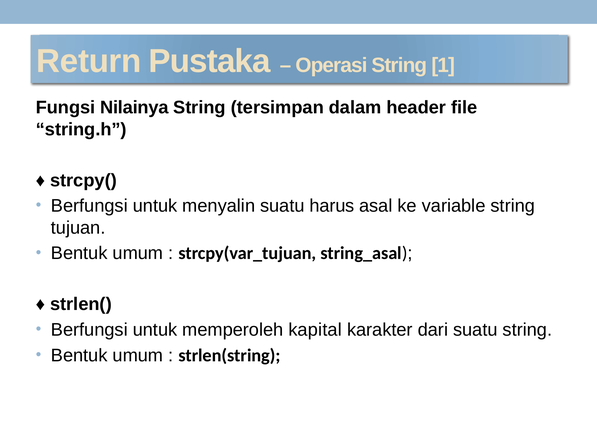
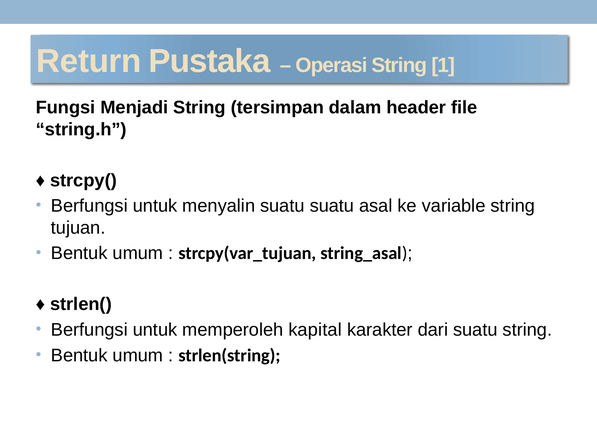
Nilainya: Nilainya -> Menjadi
suatu harus: harus -> suatu
